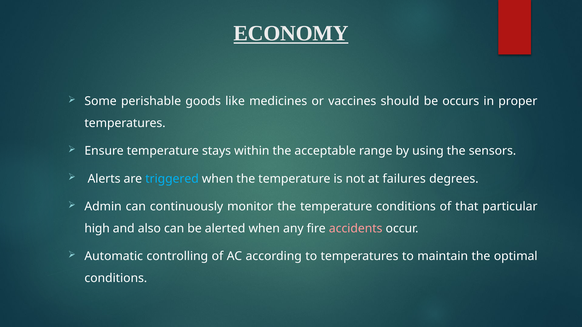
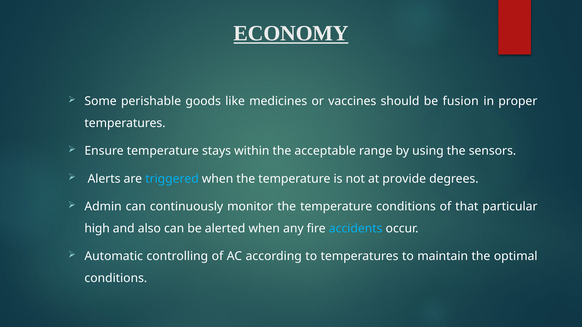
occurs: occurs -> fusion
failures: failures -> provide
accidents colour: pink -> light blue
